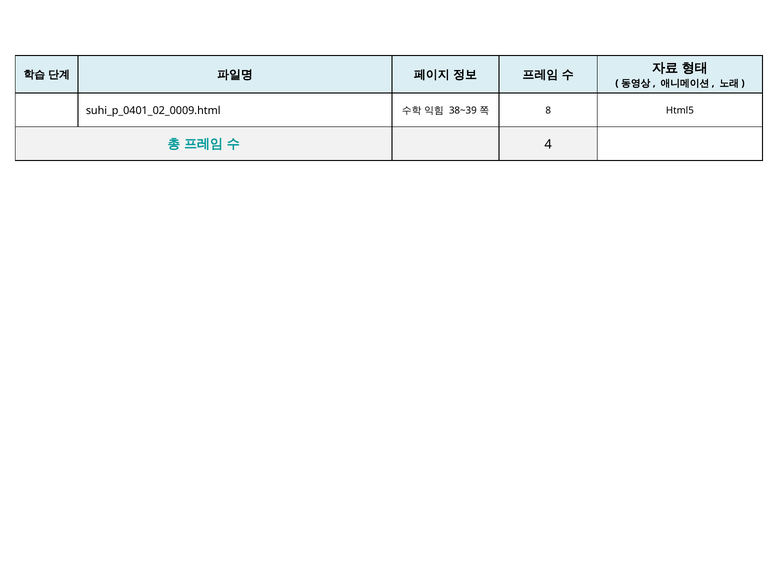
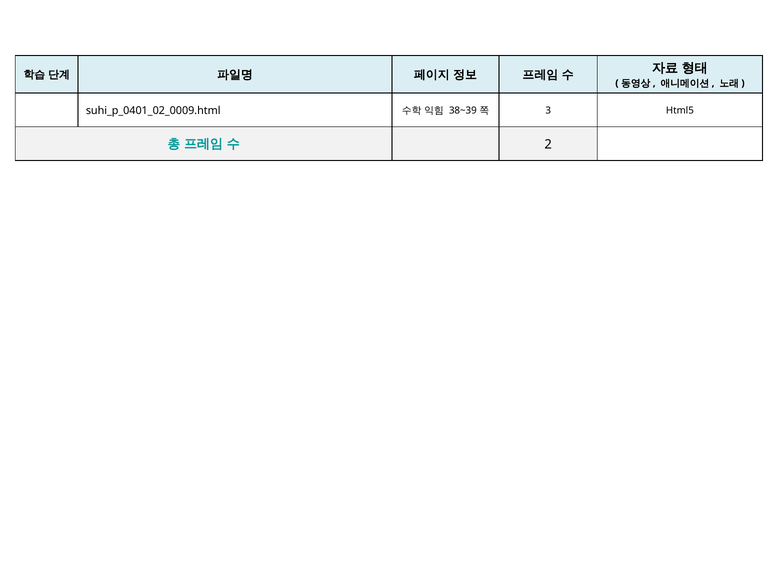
8: 8 -> 3
4: 4 -> 2
